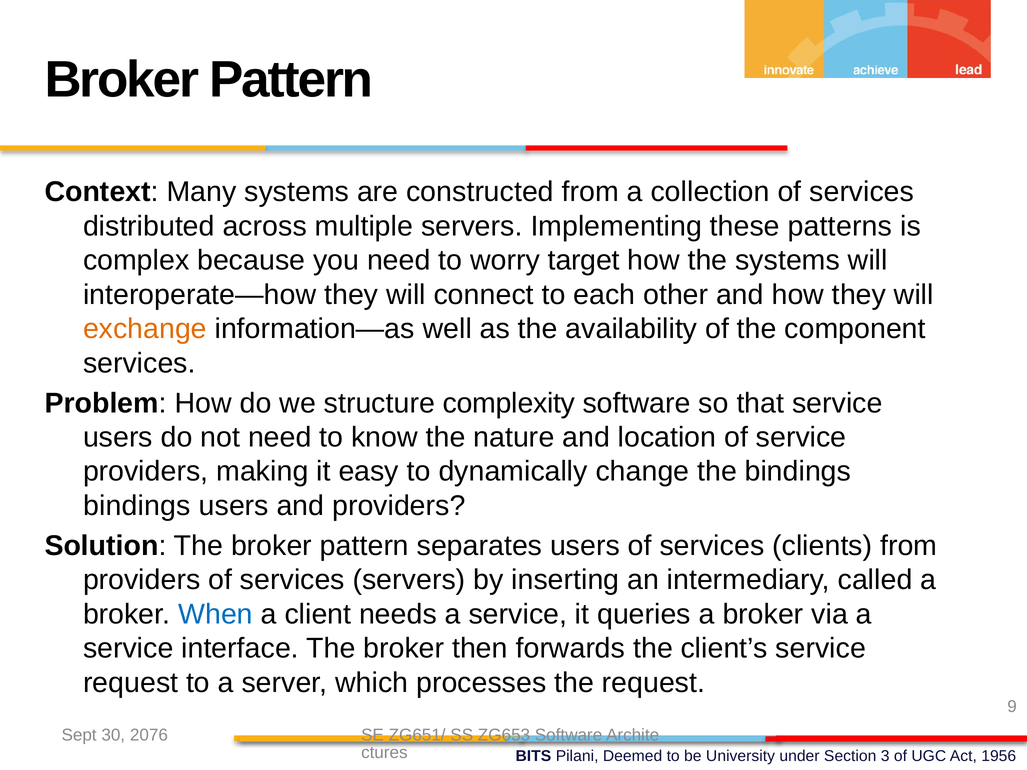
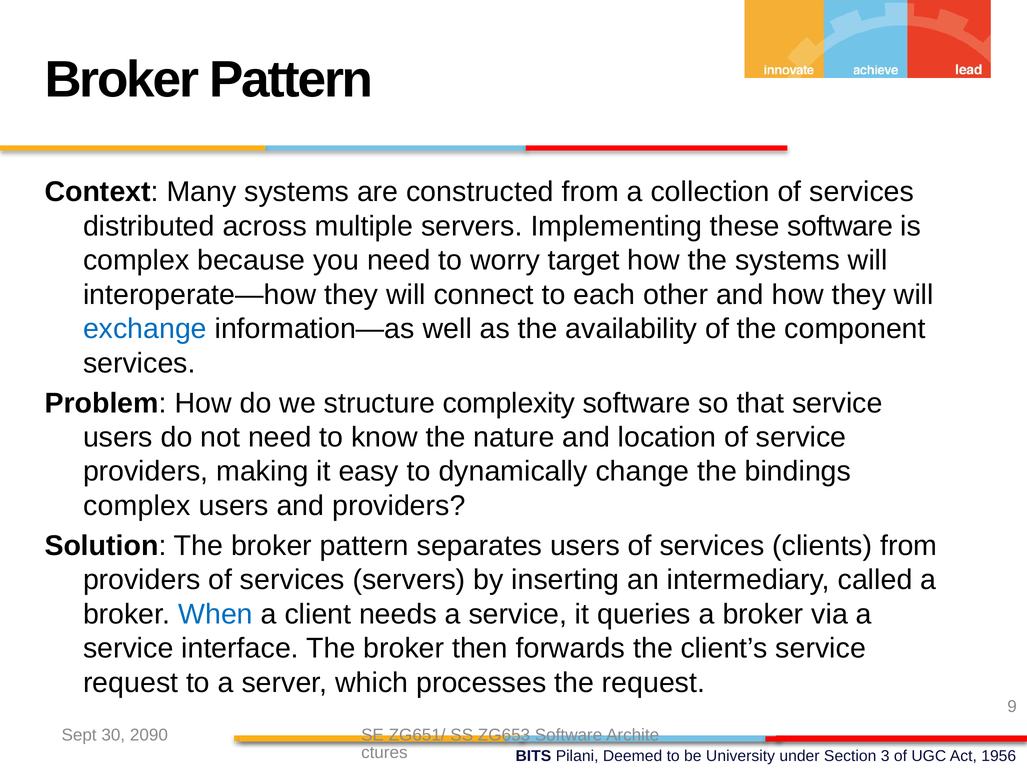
these patterns: patterns -> software
exchange colour: orange -> blue
bindings at (137, 506): bindings -> complex
2076: 2076 -> 2090
